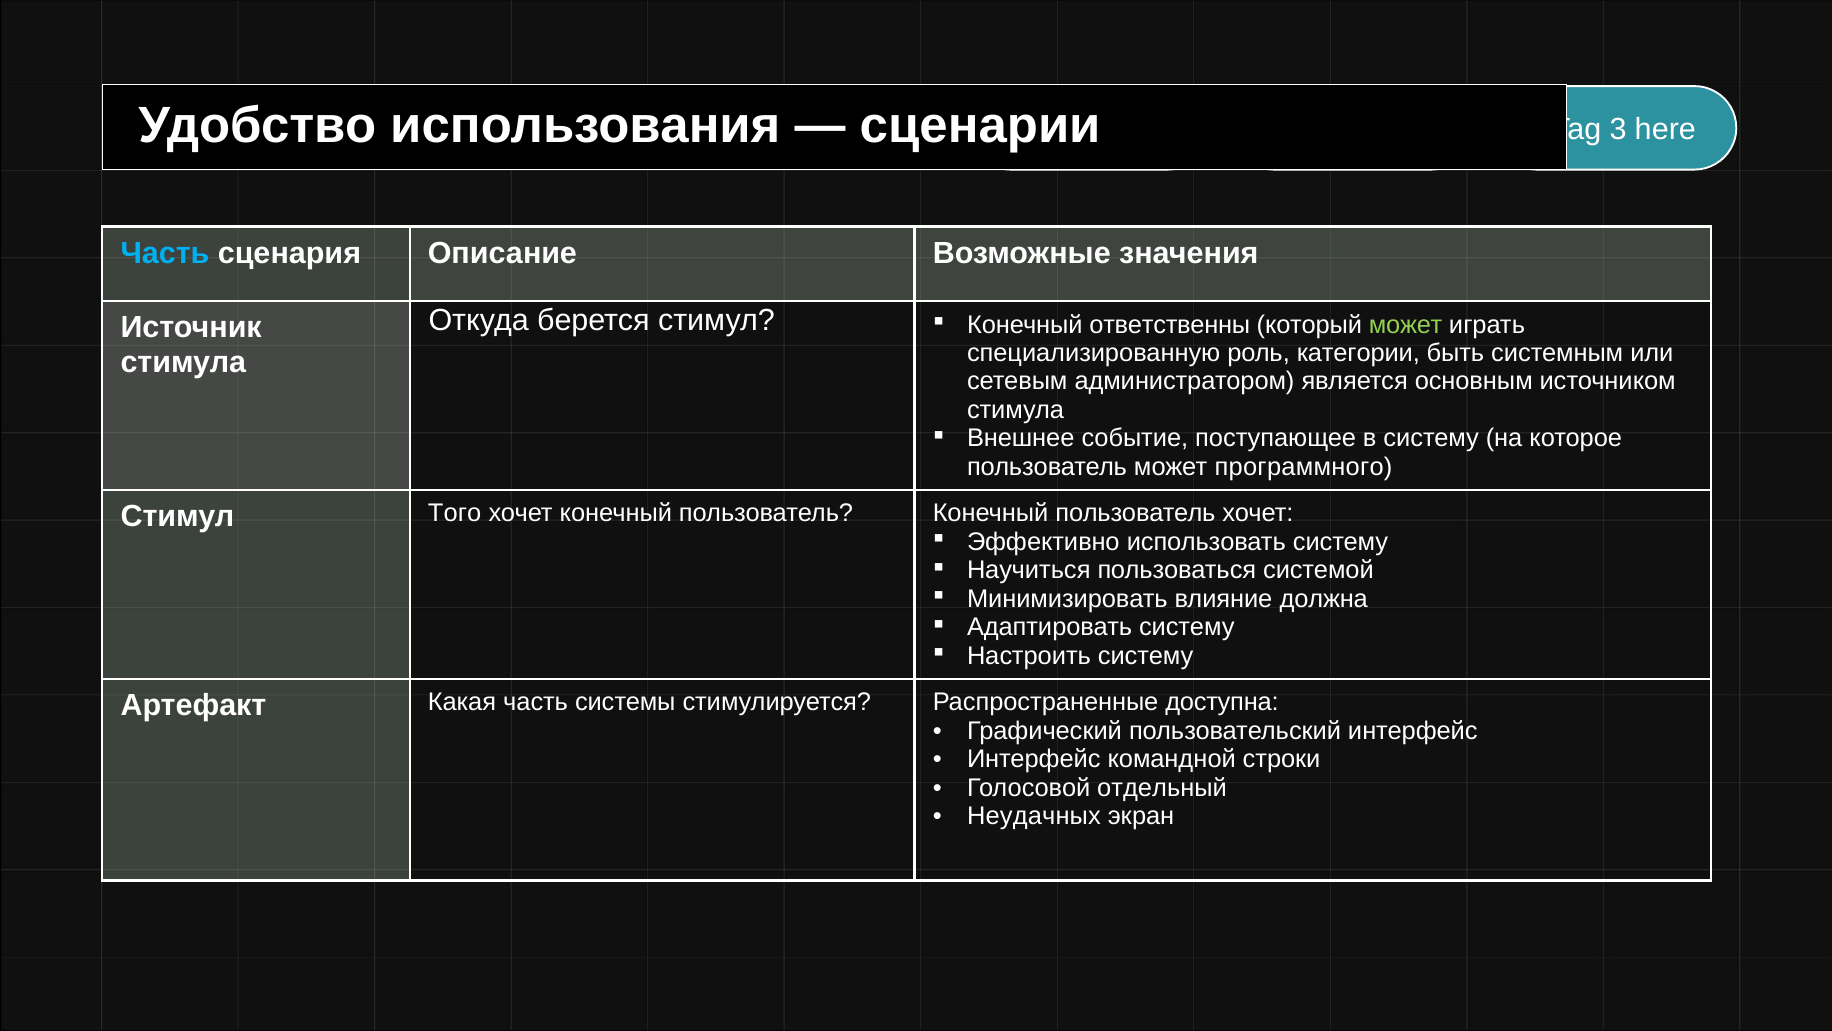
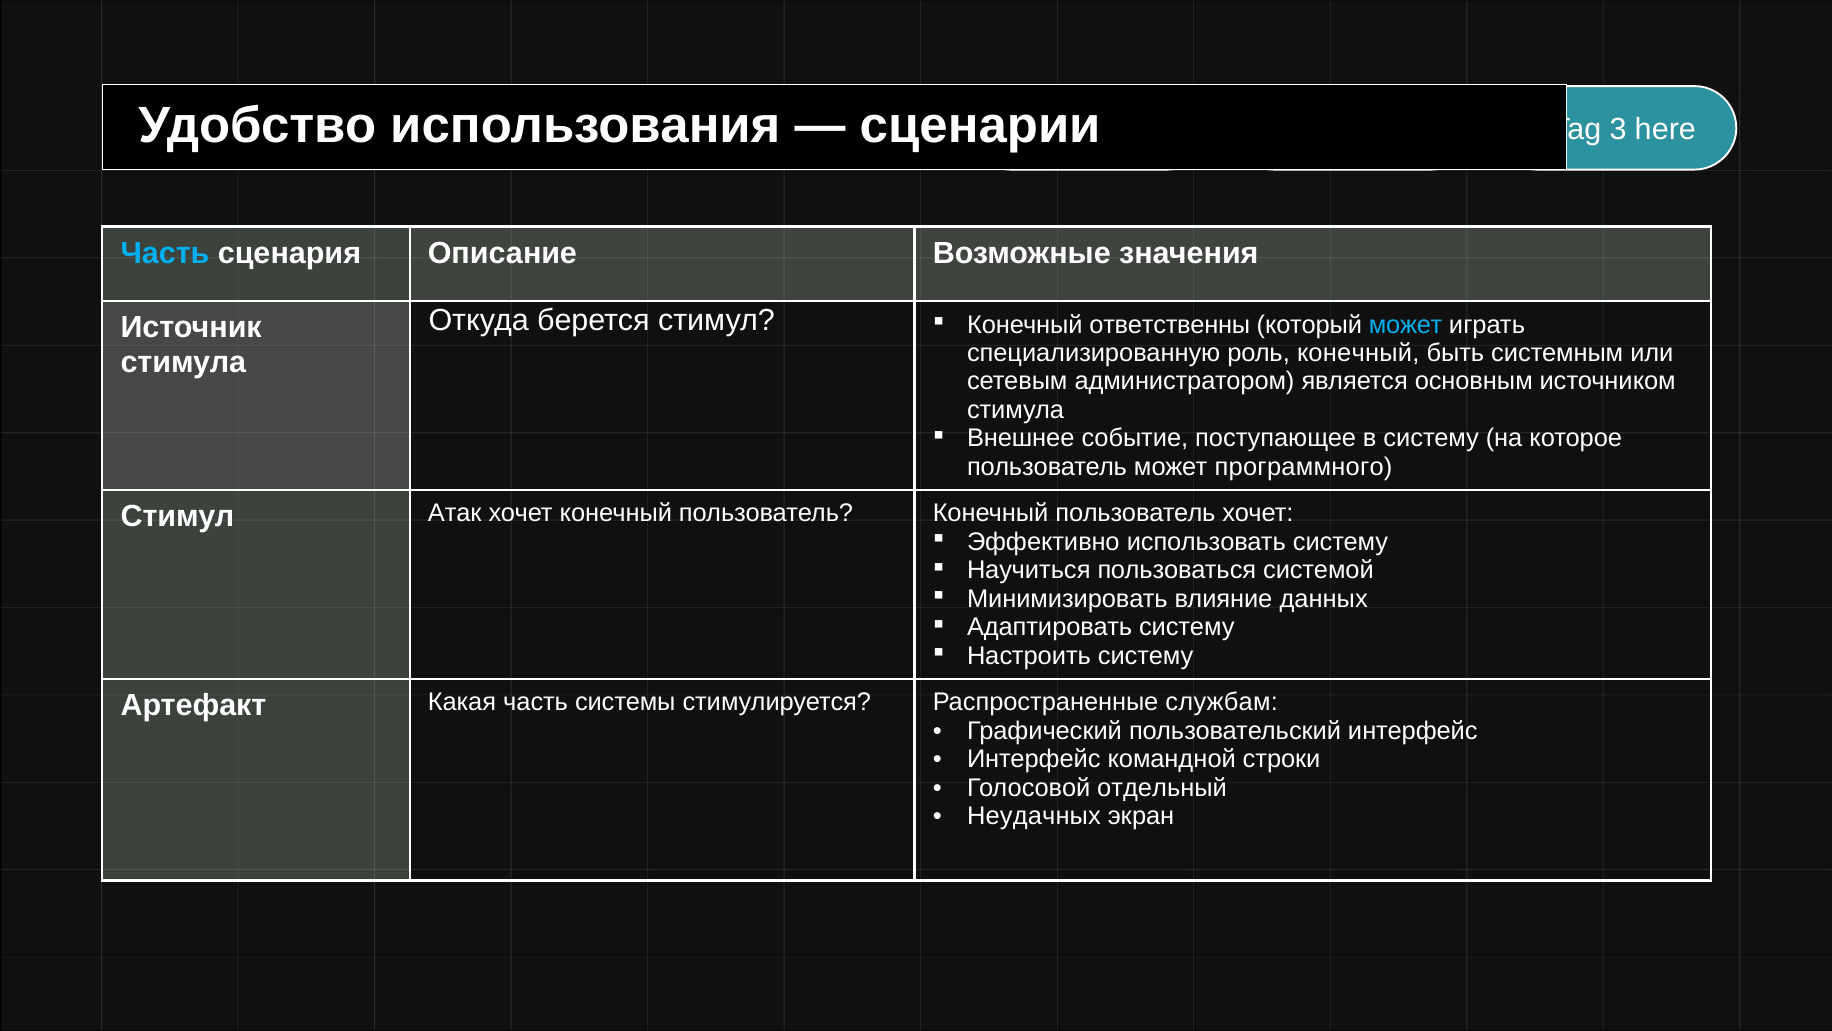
может at (1406, 324) colour: light green -> light blue
роль категории: категории -> конечный
Того: Того -> Атак
должна: должна -> данных
доступна: доступна -> службам
